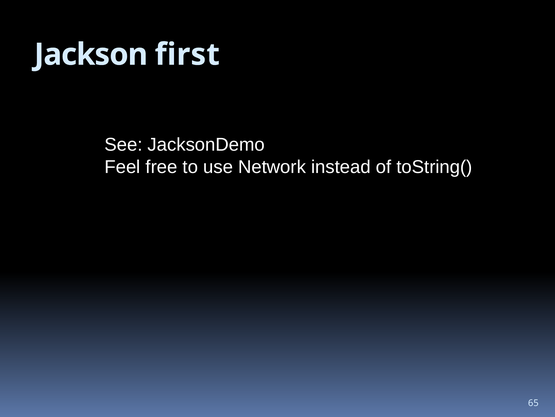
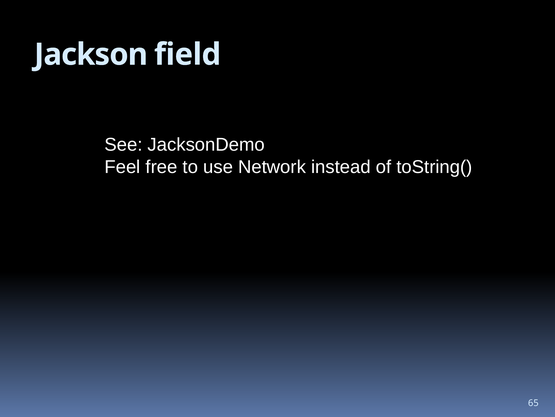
first: first -> field
